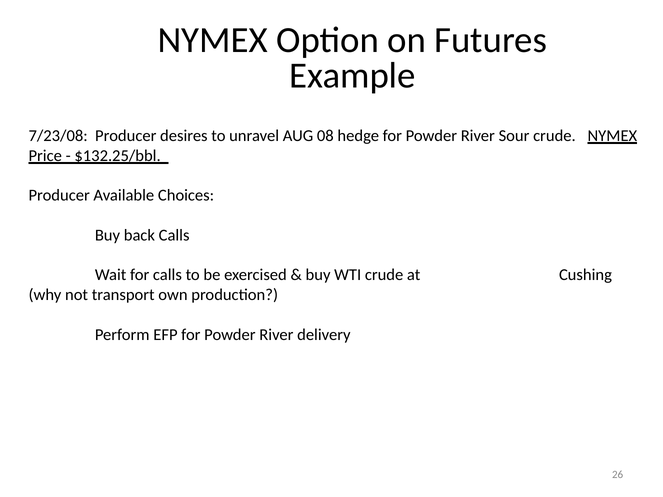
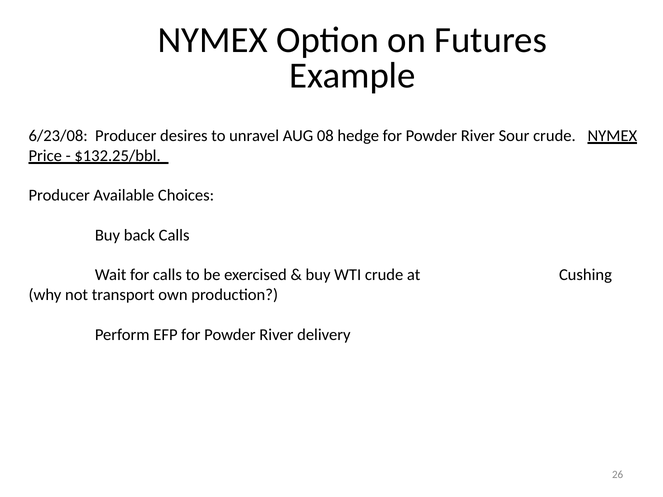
7/23/08: 7/23/08 -> 6/23/08
